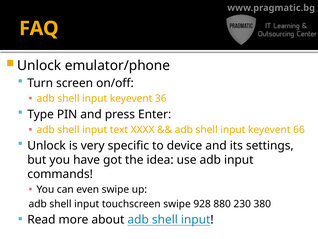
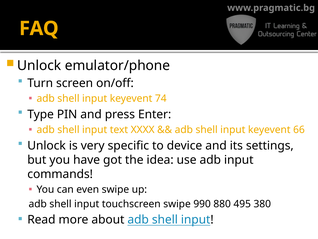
36: 36 -> 74
928: 928 -> 990
230: 230 -> 495
